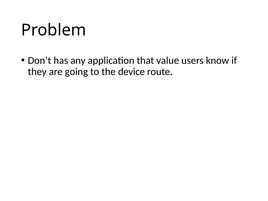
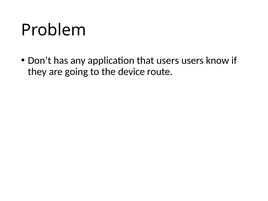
that value: value -> users
